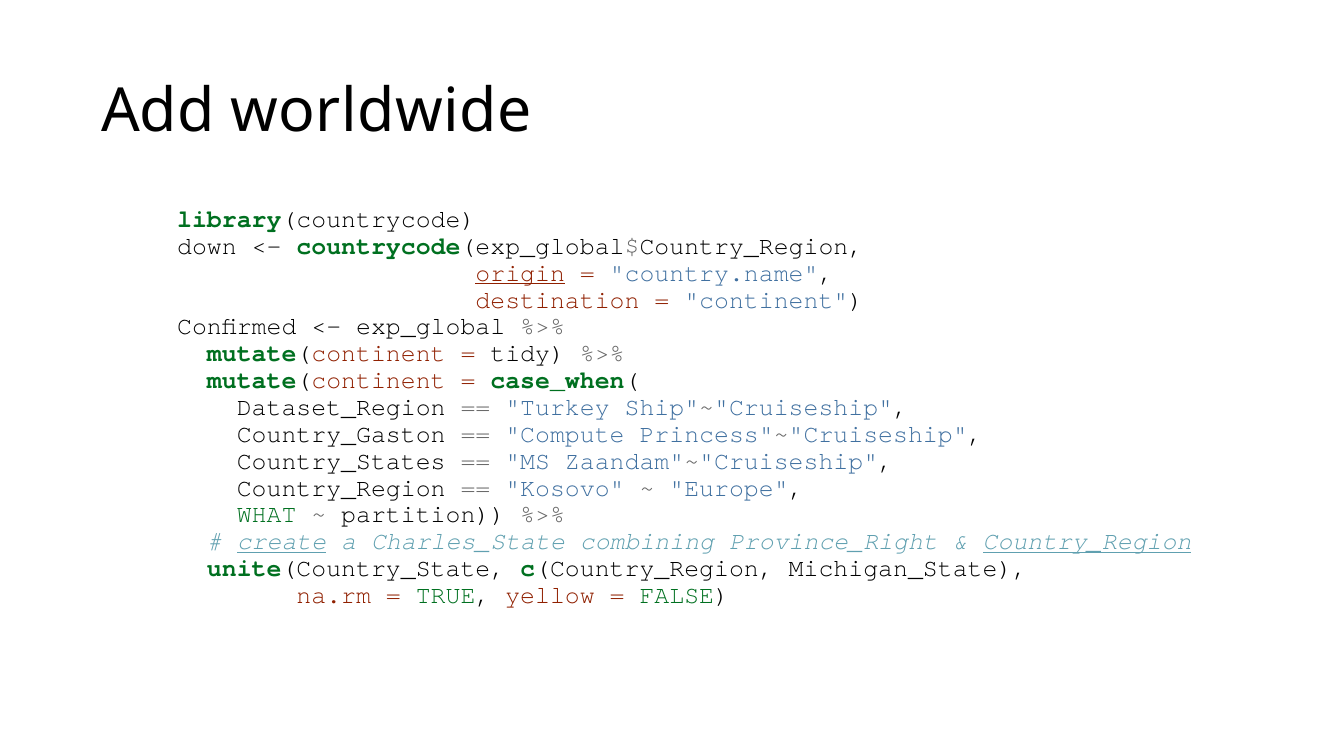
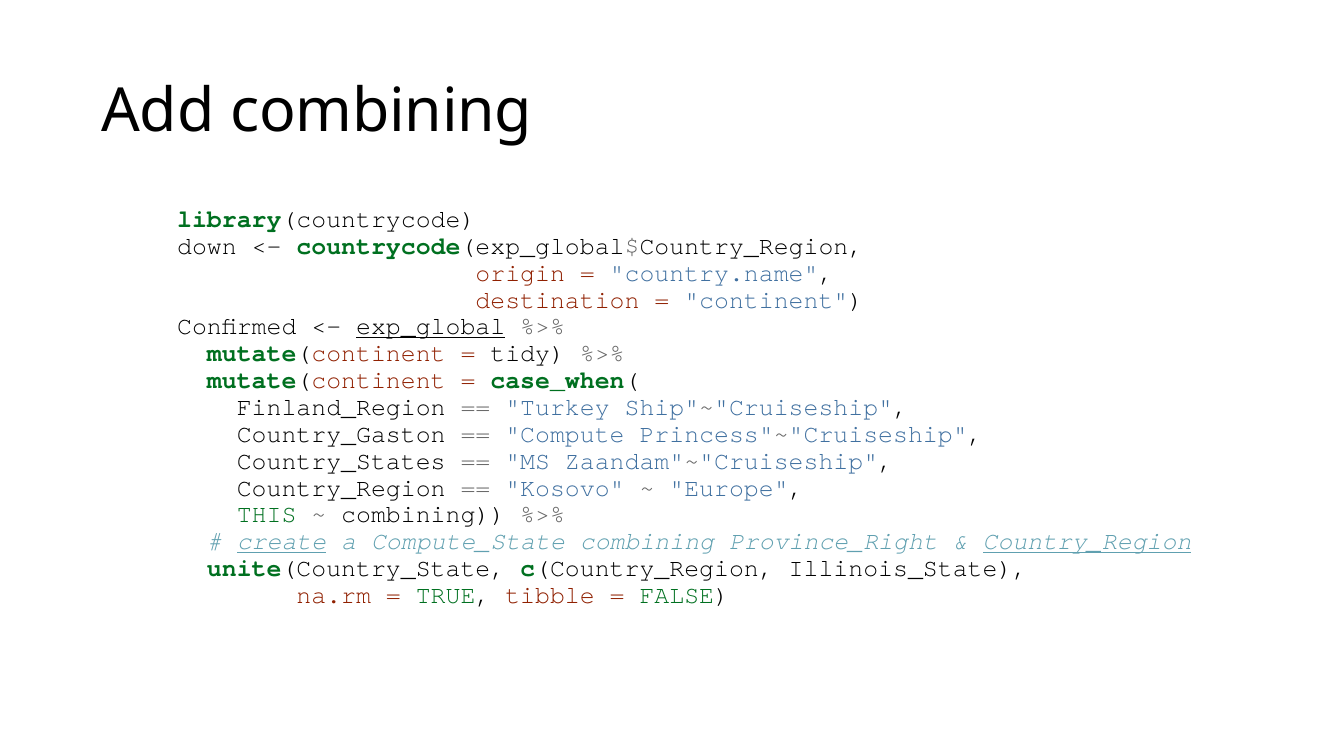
Add worldwide: worldwide -> combining
origin underline: present -> none
exp_global underline: none -> present
Dataset_Region: Dataset_Region -> Finland_Region
WHAT: WHAT -> THIS
partition at (423, 515): partition -> combining
Charles_State: Charles_State -> Compute_State
Michigan_State: Michigan_State -> Illinois_State
yellow: yellow -> tibble
